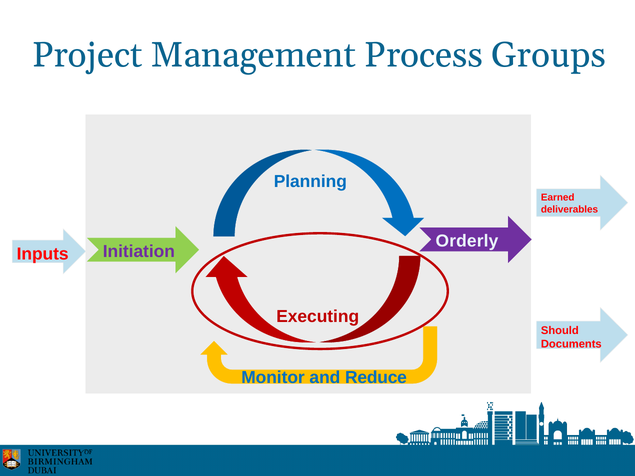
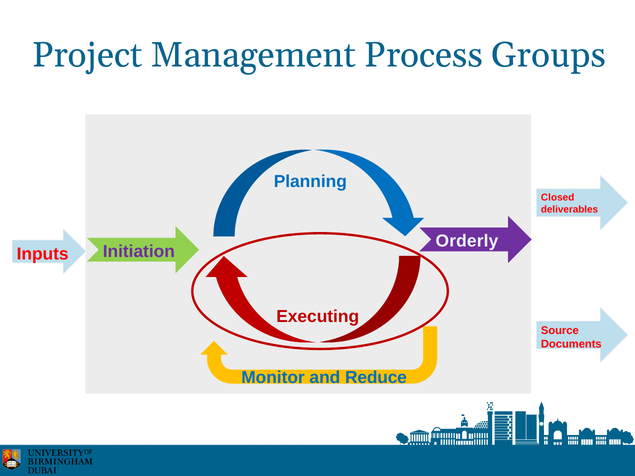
Earned: Earned -> Closed
Should: Should -> Source
